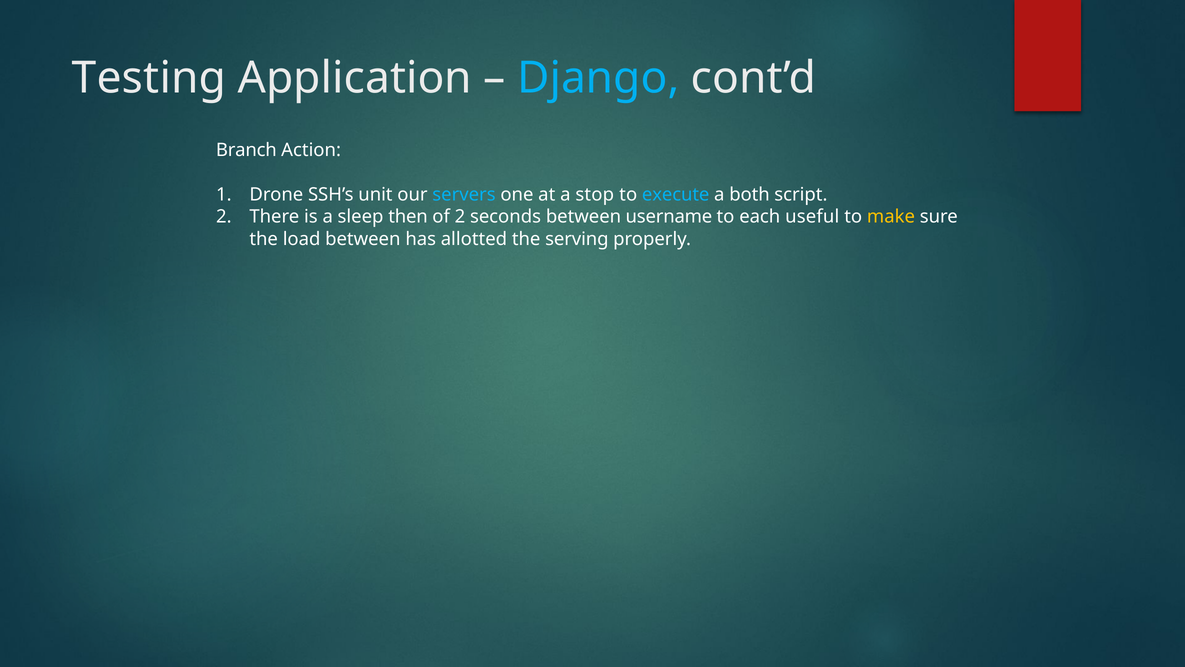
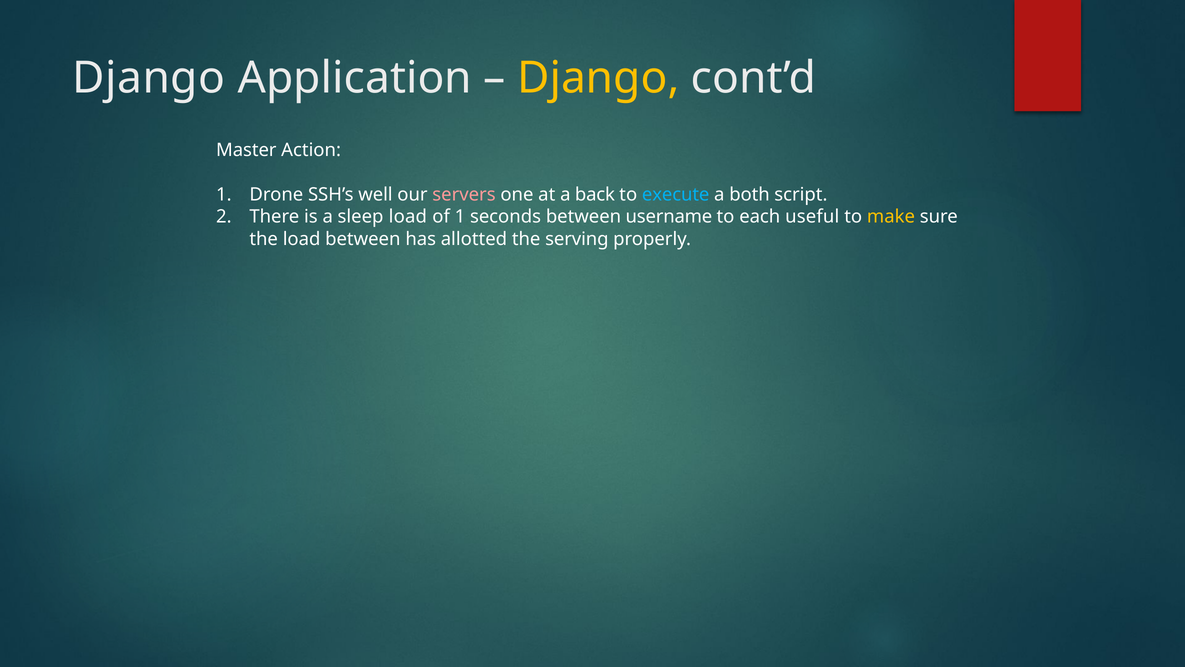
Testing at (149, 78): Testing -> Django
Django at (598, 78) colour: light blue -> yellow
Branch: Branch -> Master
unit: unit -> well
servers colour: light blue -> pink
stop: stop -> back
sleep then: then -> load
of 2: 2 -> 1
